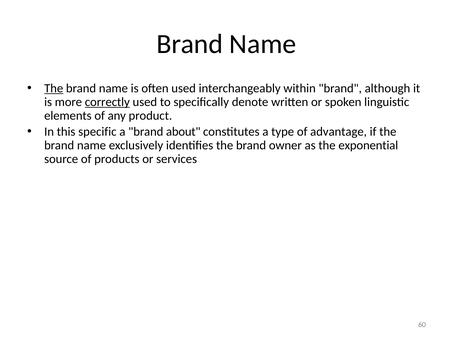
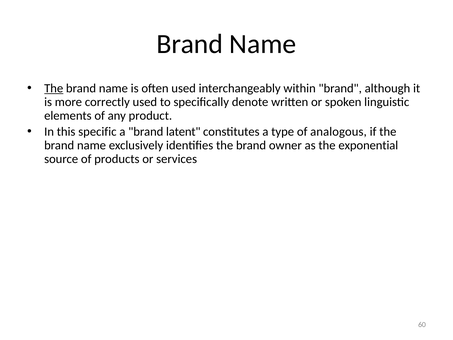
correctly underline: present -> none
about: about -> latent
advantage: advantage -> analogous
